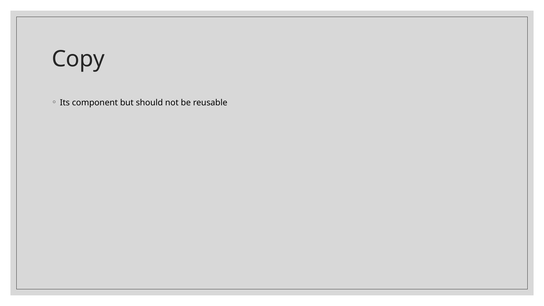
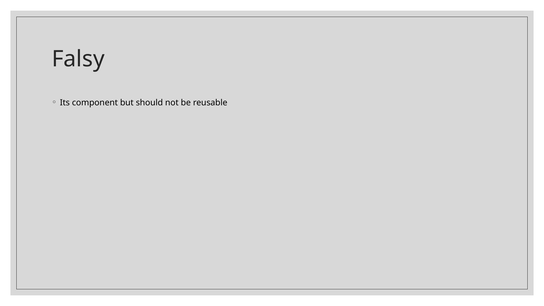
Copy: Copy -> Falsy
